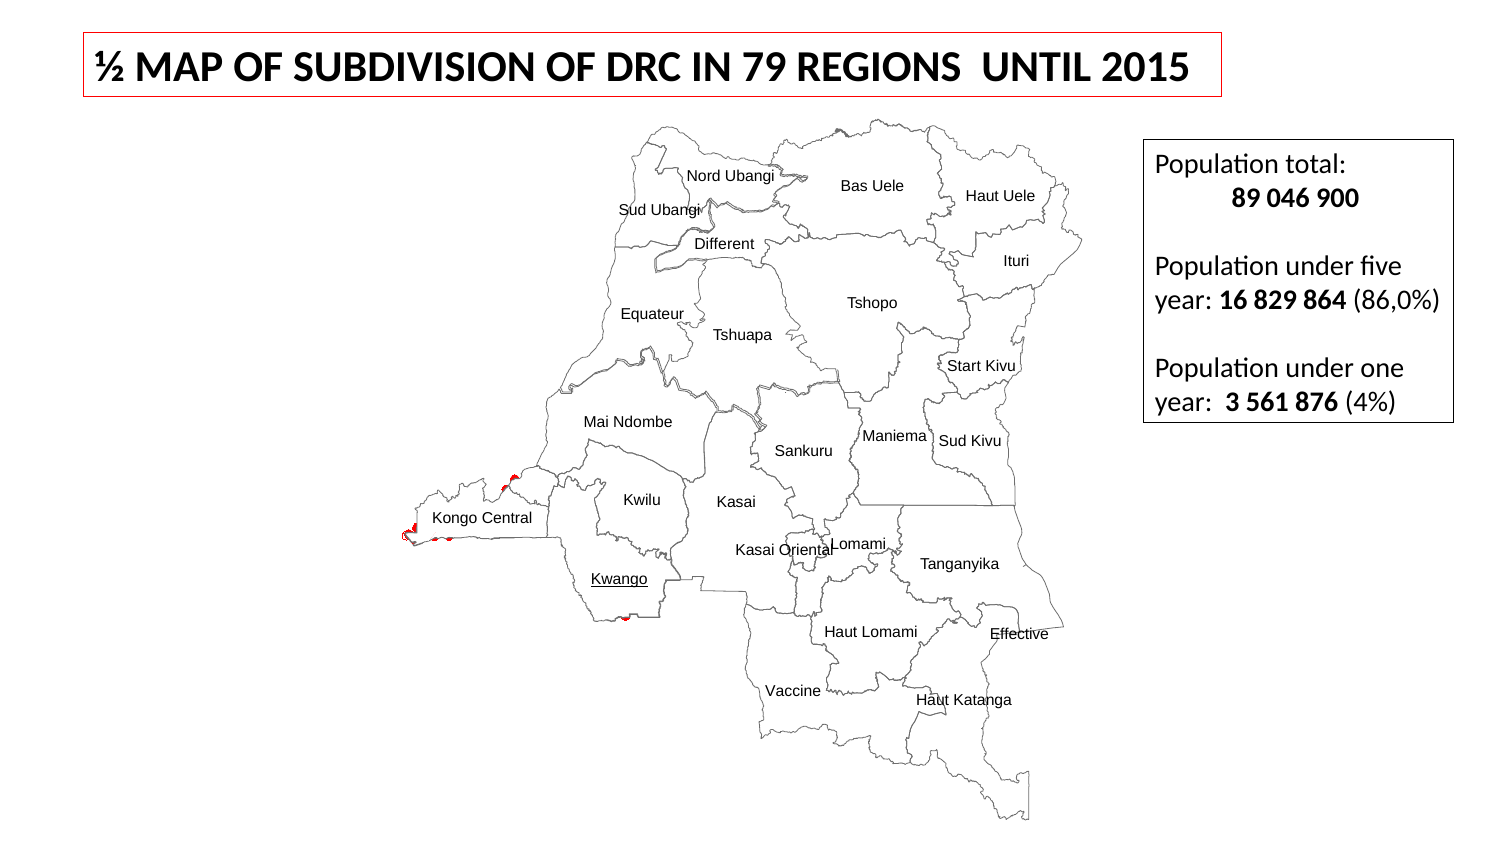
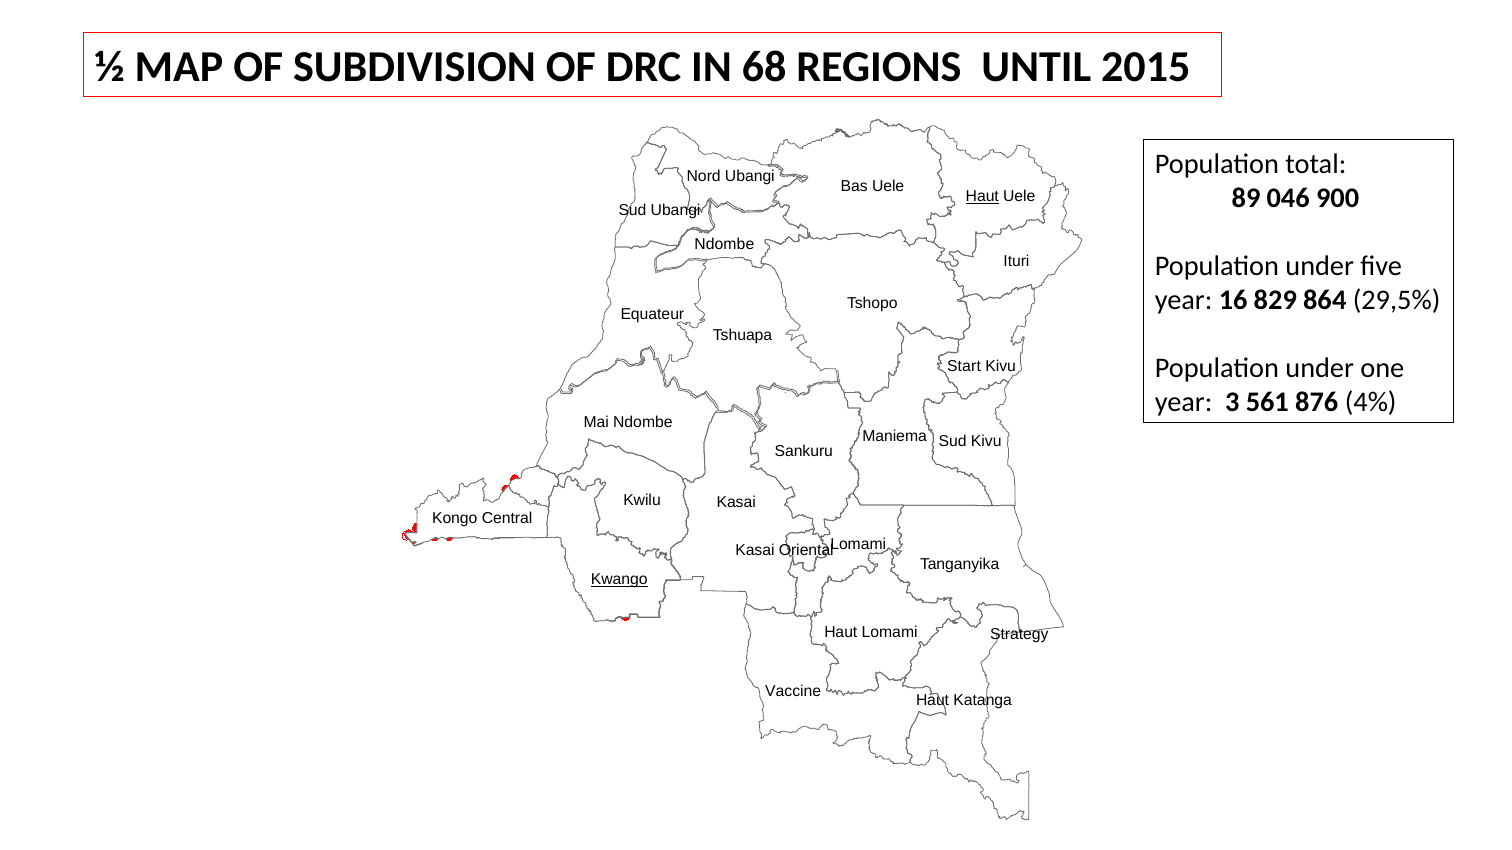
79: 79 -> 68
Haut at (982, 197) underline: none -> present
Different at (724, 245): Different -> Ndombe
86,0%: 86,0% -> 29,5%
Effective: Effective -> Strategy
